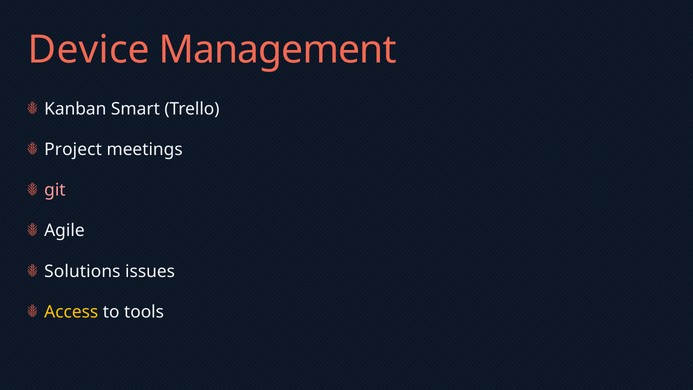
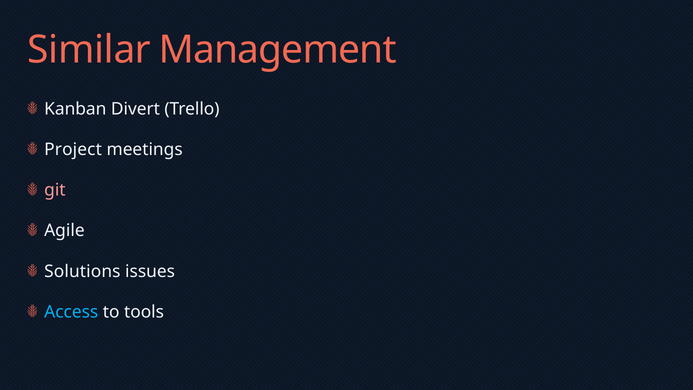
Device: Device -> Similar
Smart: Smart -> Divert
Access colour: yellow -> light blue
